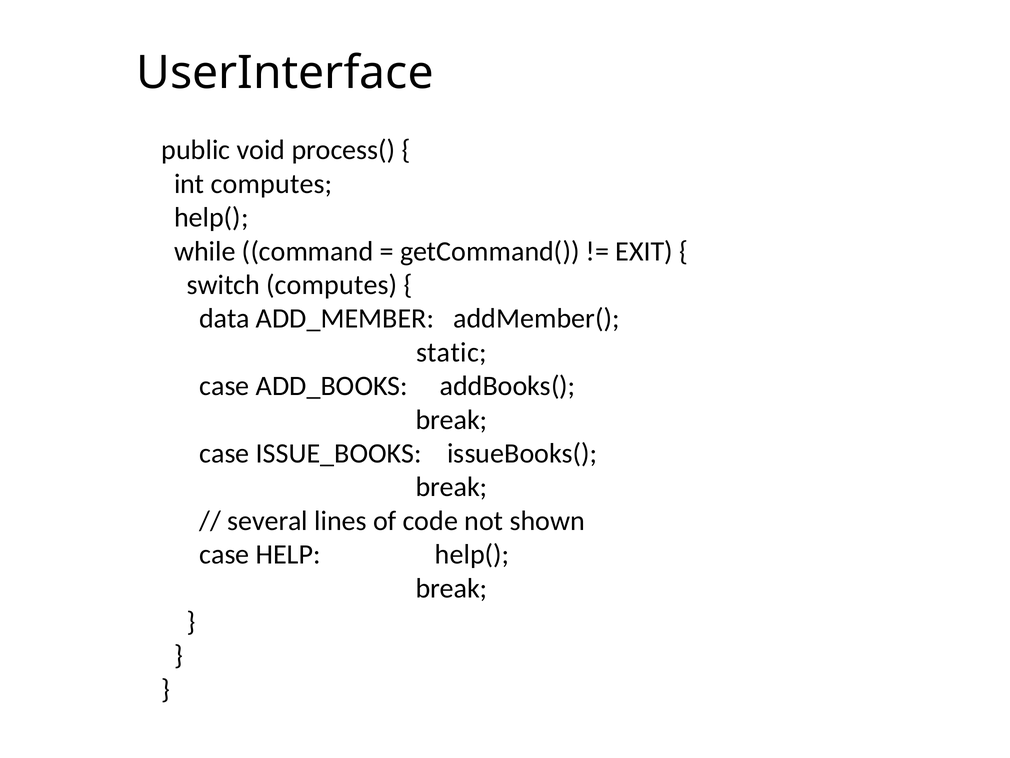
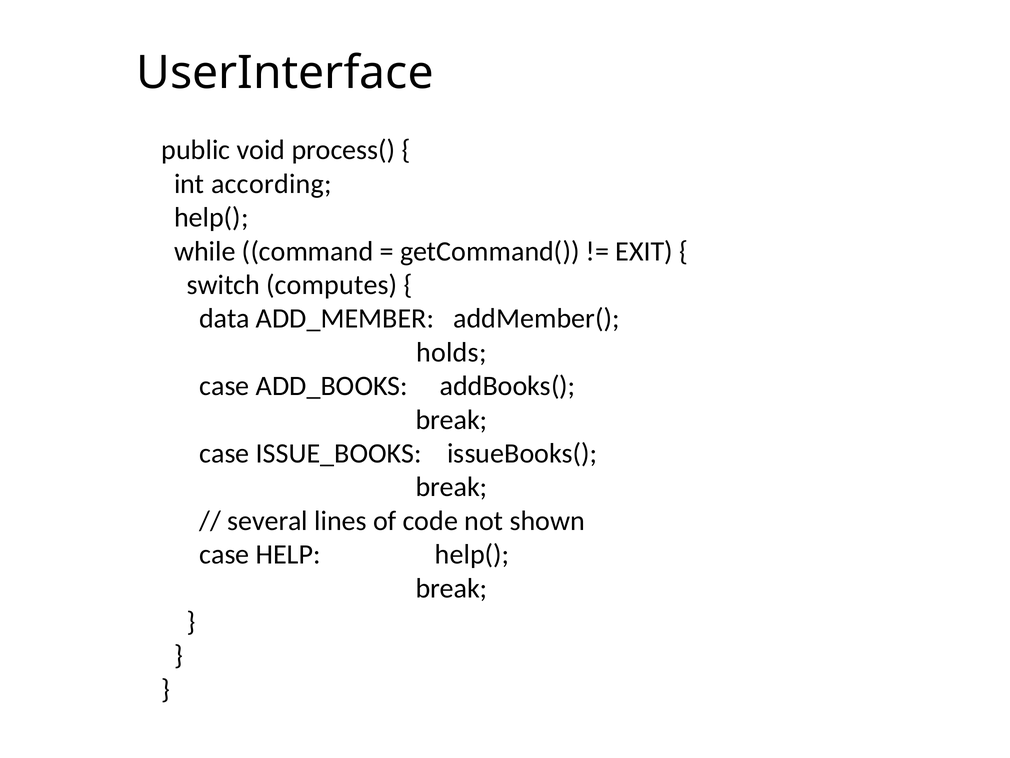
int computes: computes -> according
static: static -> holds
